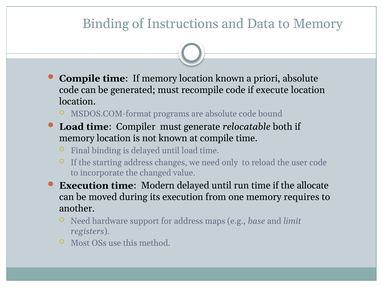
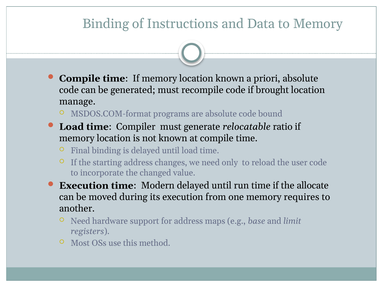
execute: execute -> brought
location at (77, 102): location -> manage
both: both -> ratio
